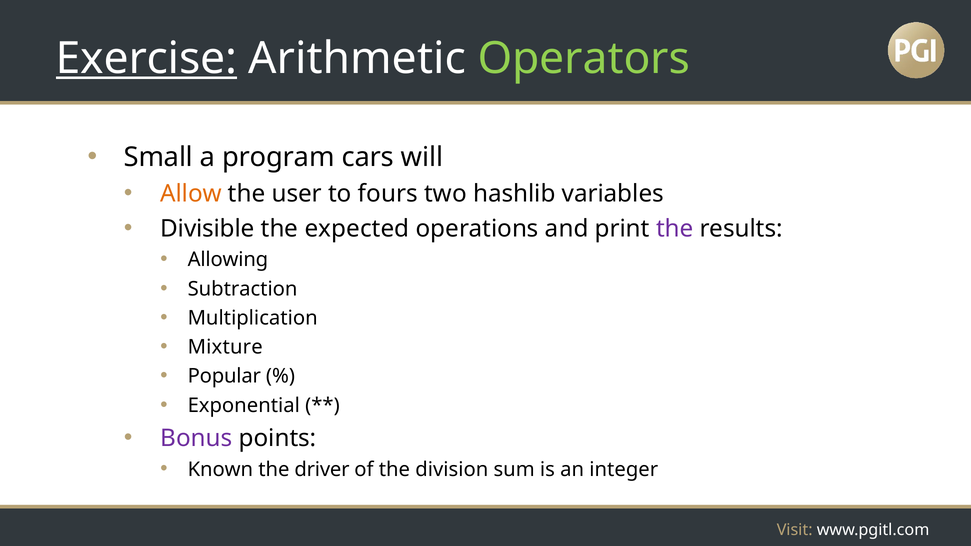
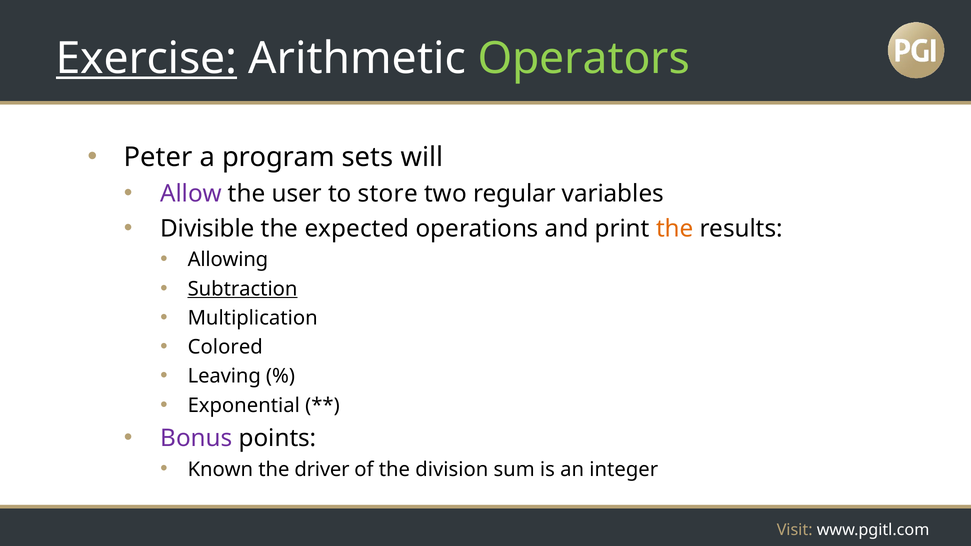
Small: Small -> Peter
cars: cars -> sets
Allow colour: orange -> purple
fours: fours -> store
hashlib: hashlib -> regular
the at (675, 229) colour: purple -> orange
Subtraction underline: none -> present
Mixture: Mixture -> Colored
Popular: Popular -> Leaving
